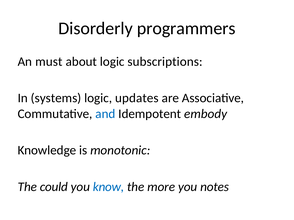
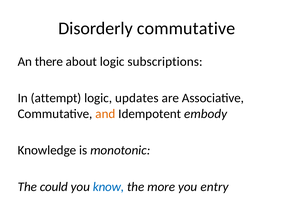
Disorderly programmers: programmers -> commutative
must: must -> there
systems: systems -> attempt
and colour: blue -> orange
notes: notes -> entry
